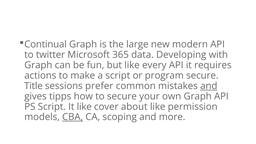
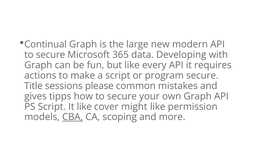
twitter at (51, 55): twitter -> secure
prefer: prefer -> please
and at (209, 86) underline: present -> none
about: about -> might
